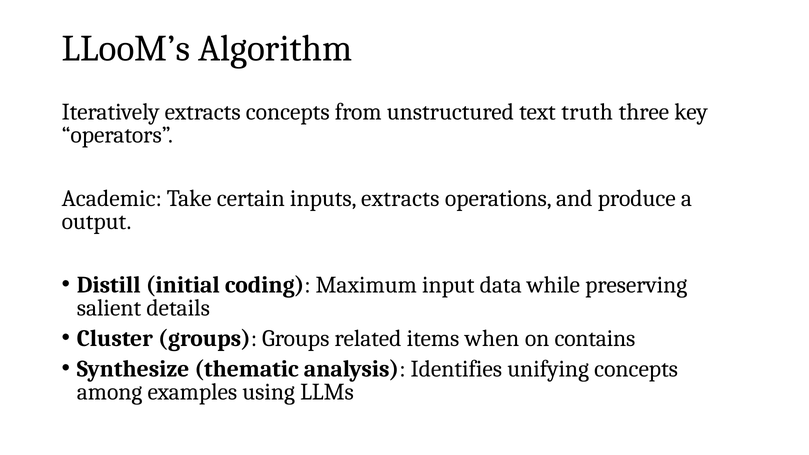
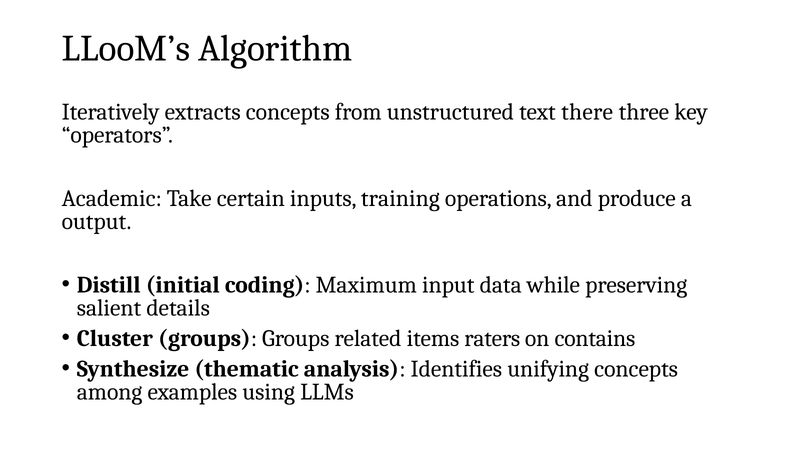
truth: truth -> there
inputs extracts: extracts -> training
when: when -> raters
